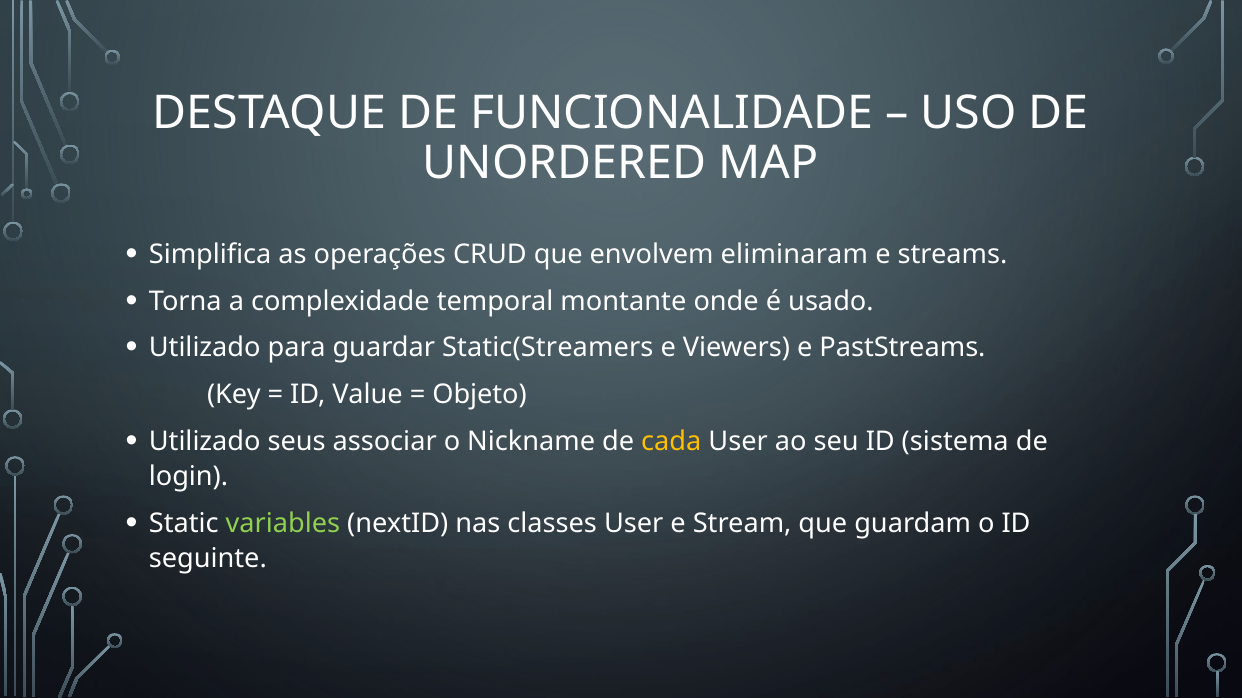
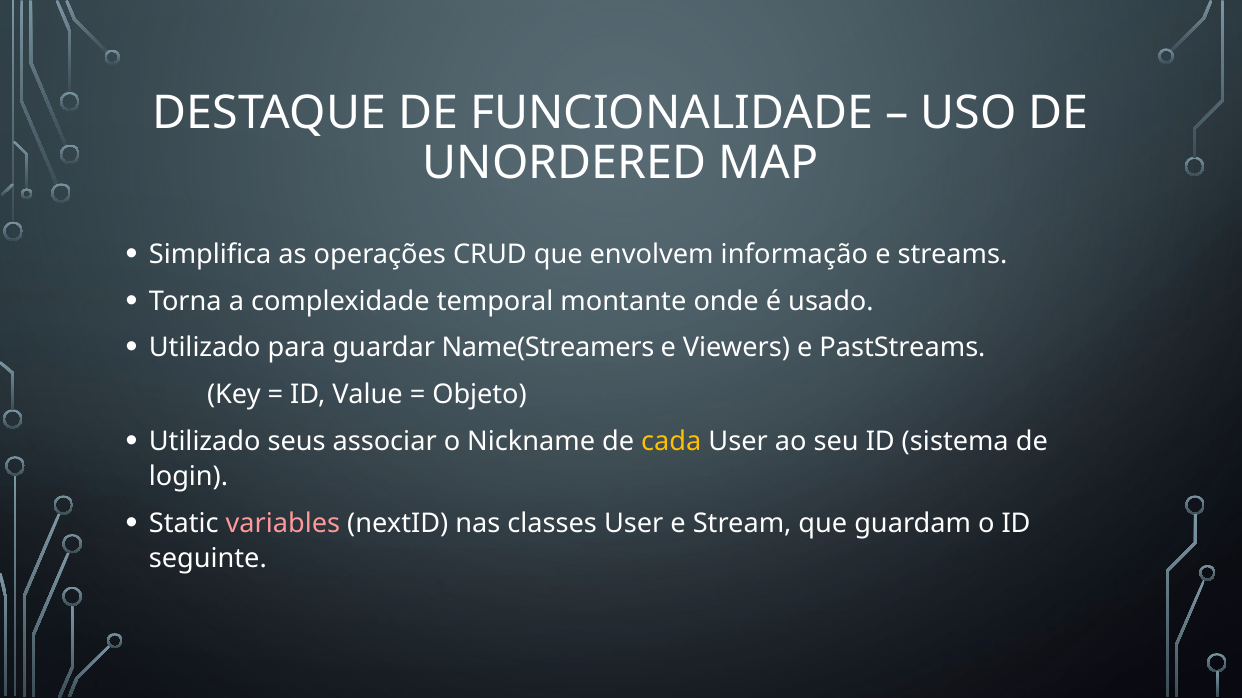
eliminaram: eliminaram -> informação
Static(Streamers: Static(Streamers -> Name(Streamers
variables colour: light green -> pink
